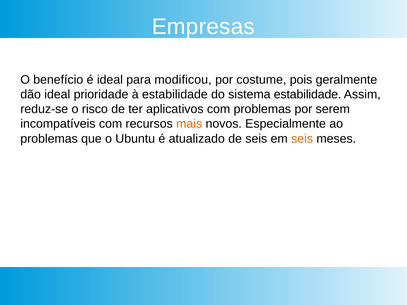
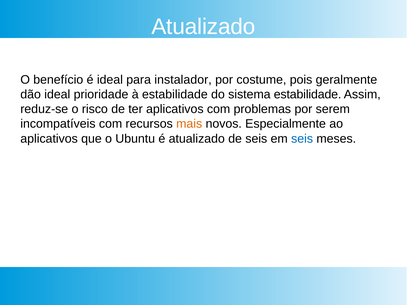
Empresas at (203, 27): Empresas -> Atualizado
modificou: modificou -> instalador
problemas at (49, 139): problemas -> aplicativos
seis at (302, 139) colour: orange -> blue
